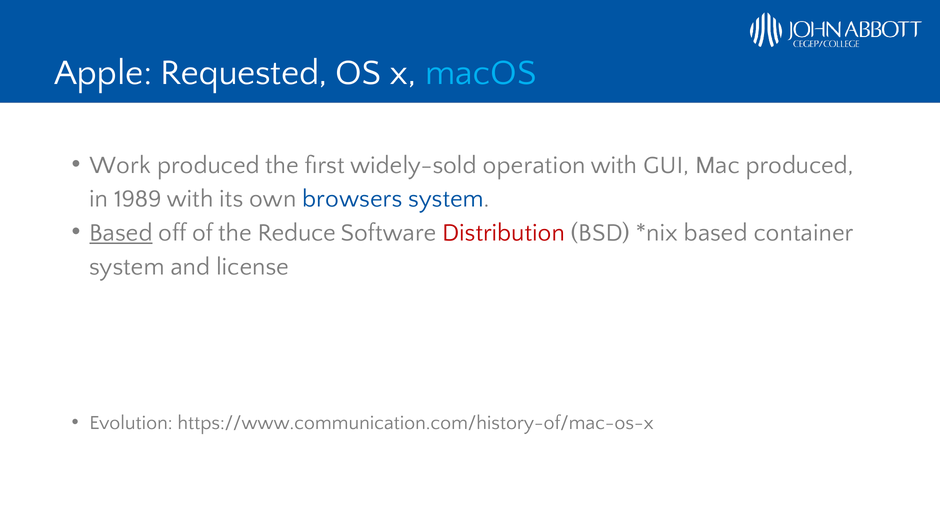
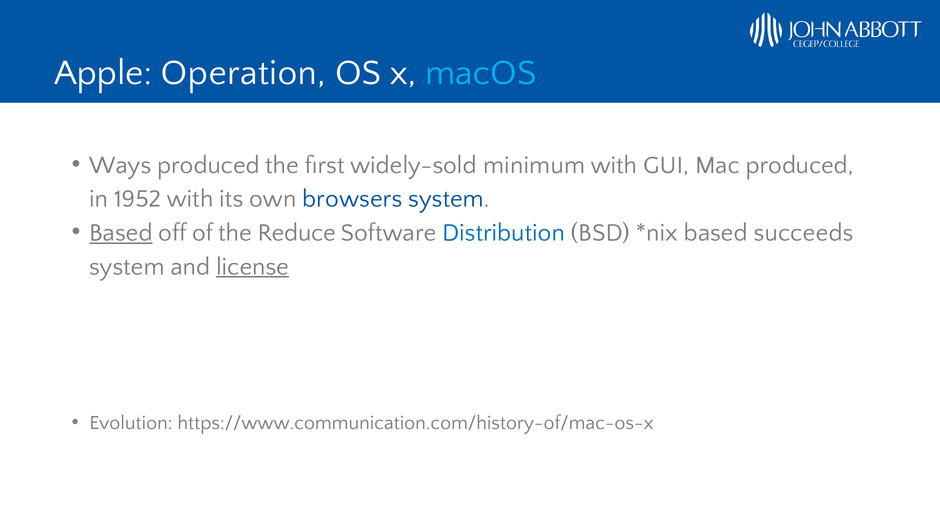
Requested: Requested -> Operation
Work: Work -> Ways
operation: operation -> minimum
1989: 1989 -> 1952
Distribution colour: red -> blue
container: container -> succeeds
license underline: none -> present
